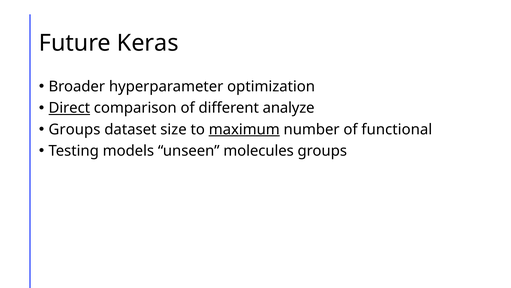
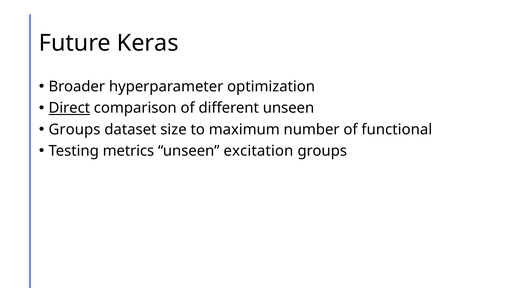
different analyze: analyze -> unseen
maximum underline: present -> none
models: models -> metrics
molecules: molecules -> excitation
